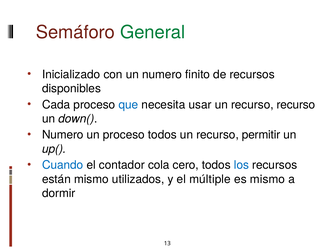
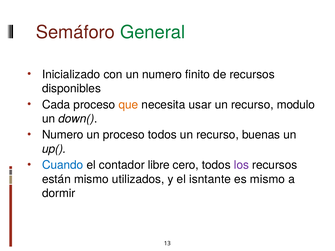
que colour: blue -> orange
recurso recurso: recurso -> modulo
permitir: permitir -> buenas
cola: cola -> libre
los colour: blue -> purple
múltiple: múltiple -> isntante
